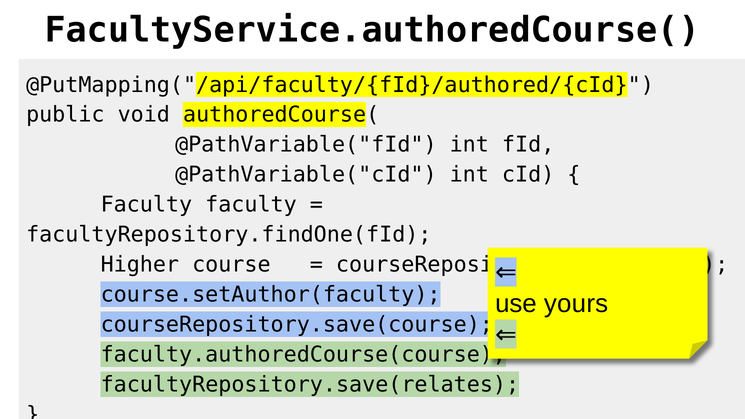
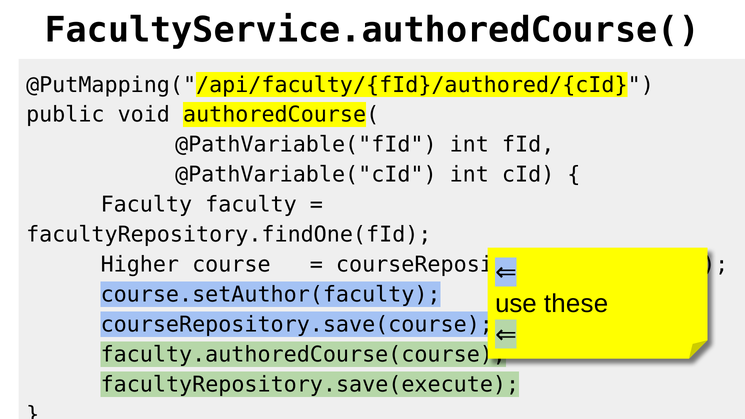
yours: yours -> these
facultyRepository.save(relates: facultyRepository.save(relates -> facultyRepository.save(execute
